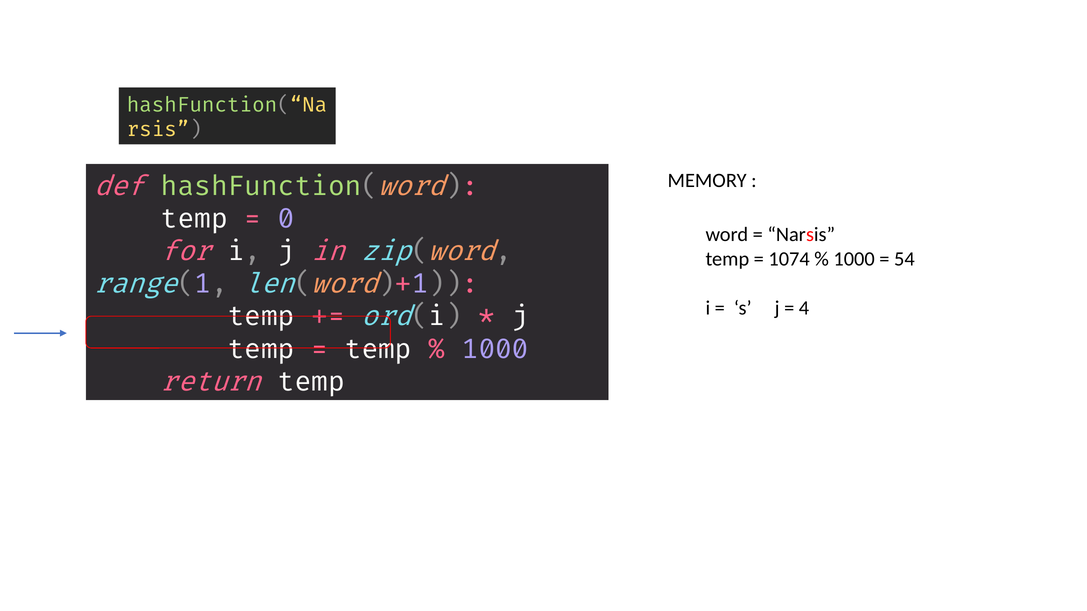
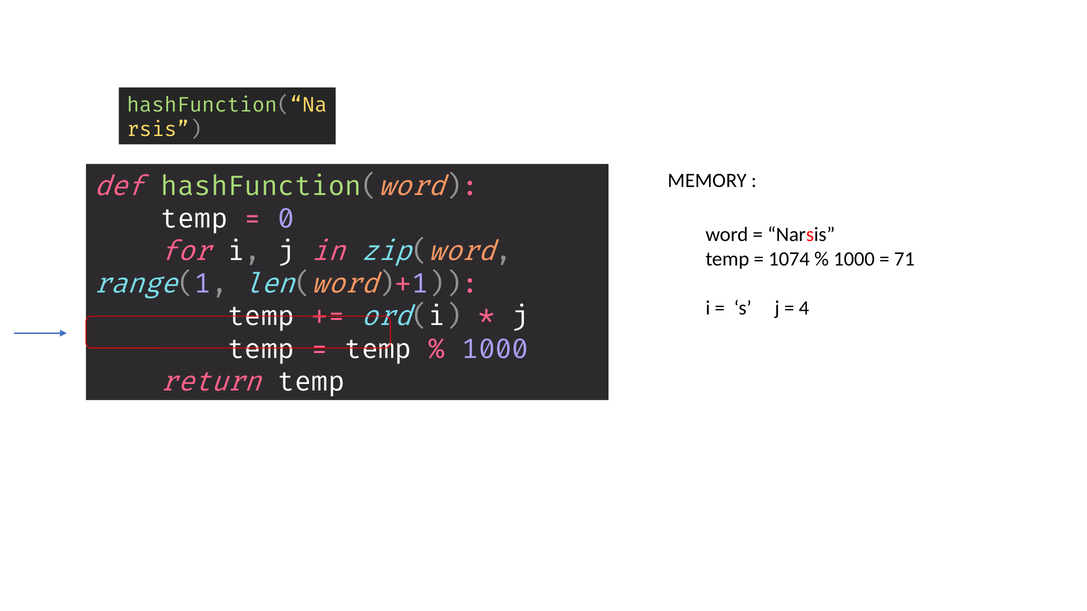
54: 54 -> 71
